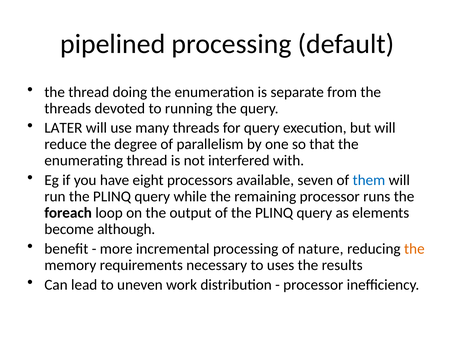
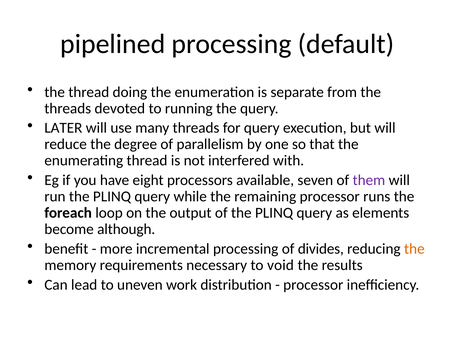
them colour: blue -> purple
nature: nature -> divides
uses: uses -> void
